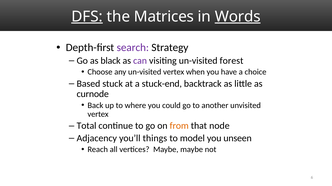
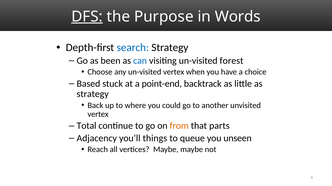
Matrices: Matrices -> Purpose
Words underline: present -> none
search colour: purple -> blue
black: black -> been
can colour: purple -> blue
stuck-end: stuck-end -> point-end
curnode at (93, 94): curnode -> strategy
node: node -> parts
model: model -> queue
